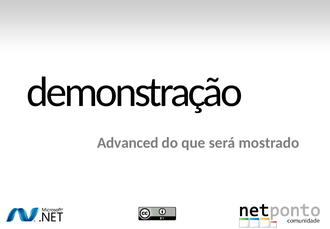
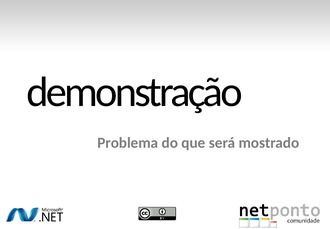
Advanced: Advanced -> Problema
